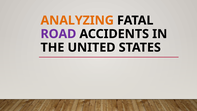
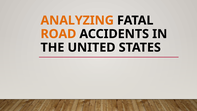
ROAD colour: purple -> orange
